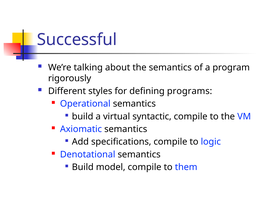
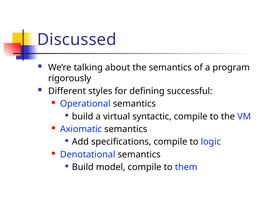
Successful: Successful -> Discussed
programs: programs -> successful
